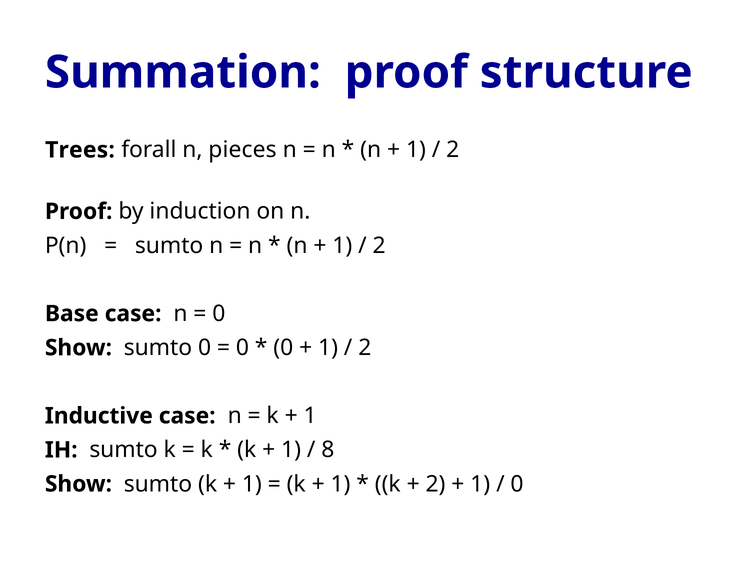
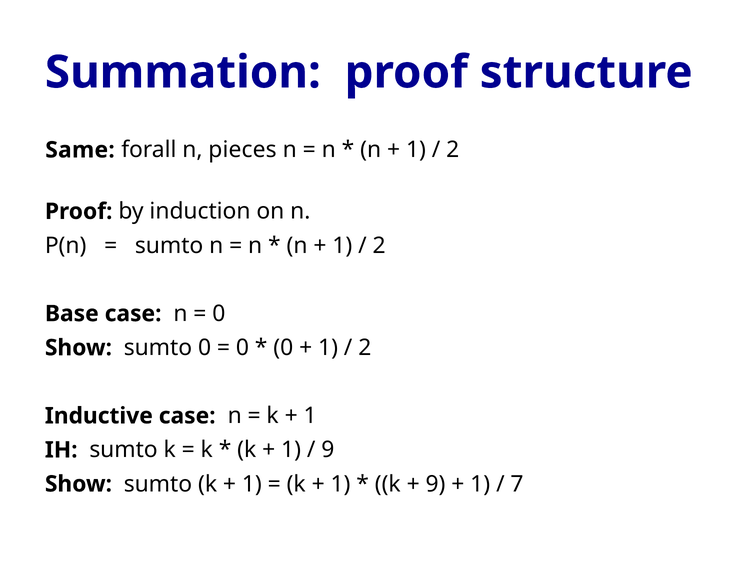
Trees: Trees -> Same
8 at (328, 450): 8 -> 9
2 at (436, 484): 2 -> 9
0 at (517, 484): 0 -> 7
